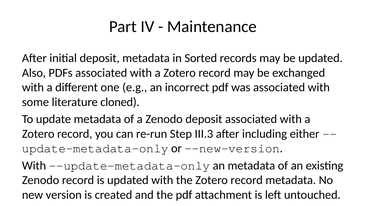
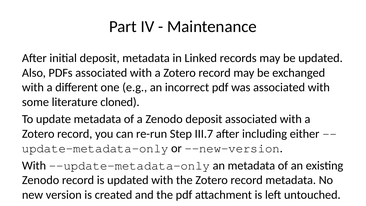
Sorted: Sorted -> Linked
III.3: III.3 -> III.7
